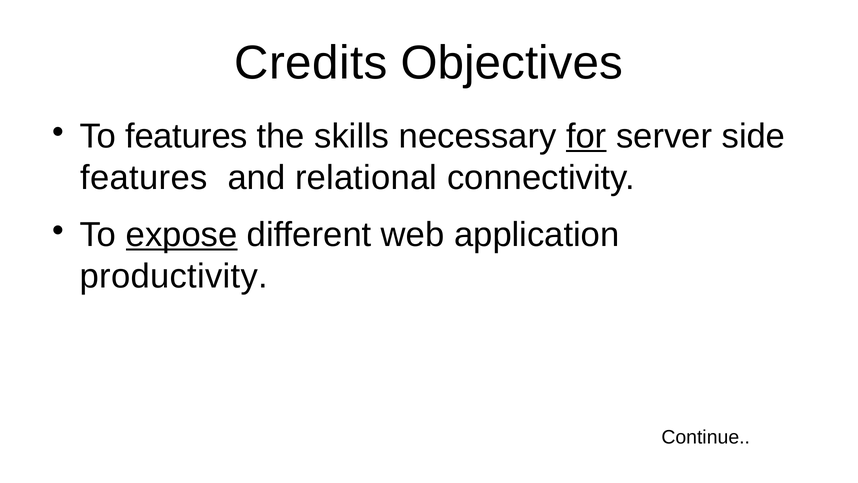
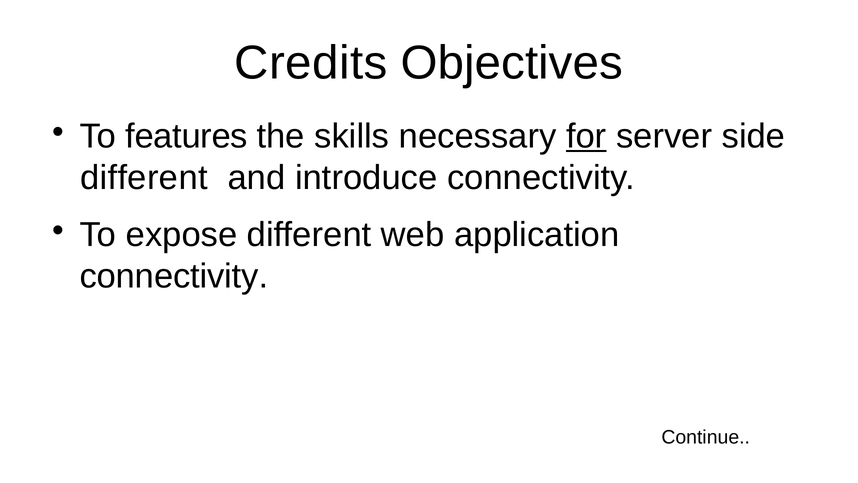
features at (144, 178): features -> different
relational: relational -> introduce
expose underline: present -> none
productivity at (174, 276): productivity -> connectivity
